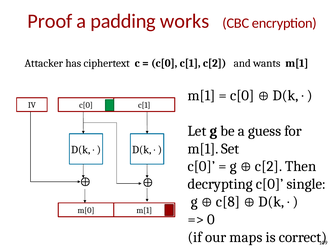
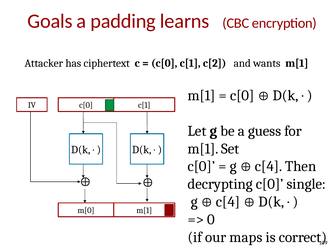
Proof: Proof -> Goals
works: works -> learns
c[2 at (269, 167): c[2 -> c[4
c[8 at (228, 202): c[8 -> c[4
